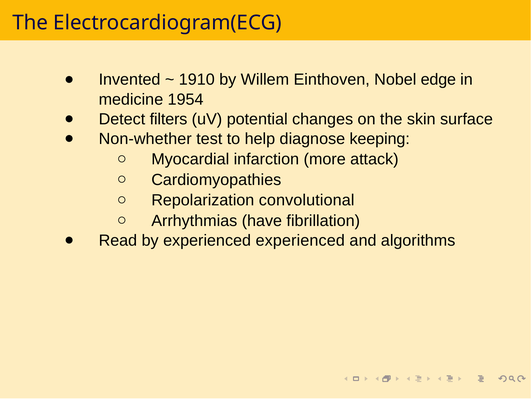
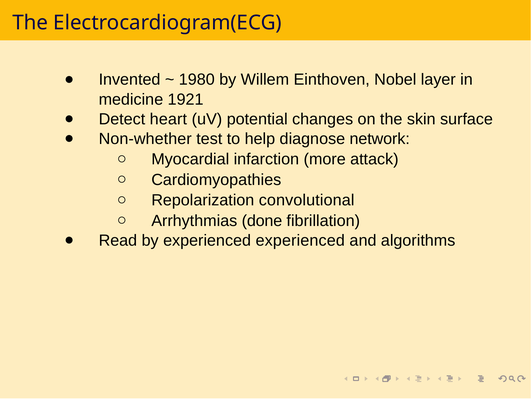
1910: 1910 -> 1980
edge: edge -> layer
1954: 1954 -> 1921
filters: filters -> heart
keeping: keeping -> network
have: have -> done
